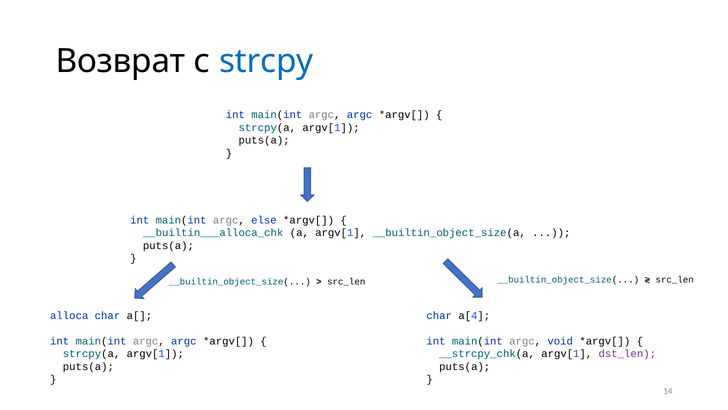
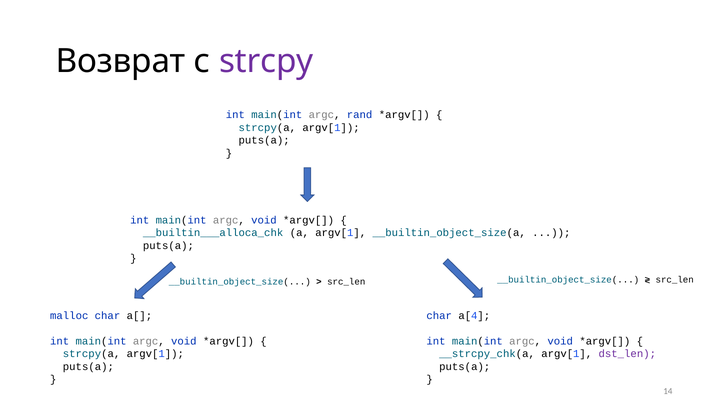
strcpy colour: blue -> purple
argc at (360, 115): argc -> rand
else at (264, 220): else -> void
alloca: alloca -> malloc
argc at (184, 341): argc -> void
